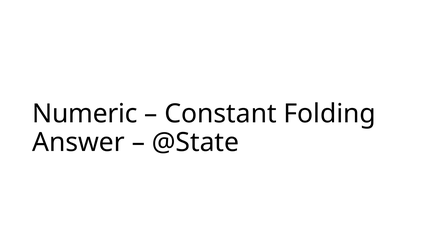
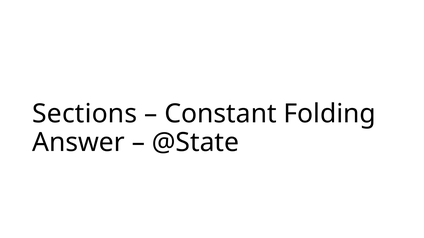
Numeric: Numeric -> Sections
